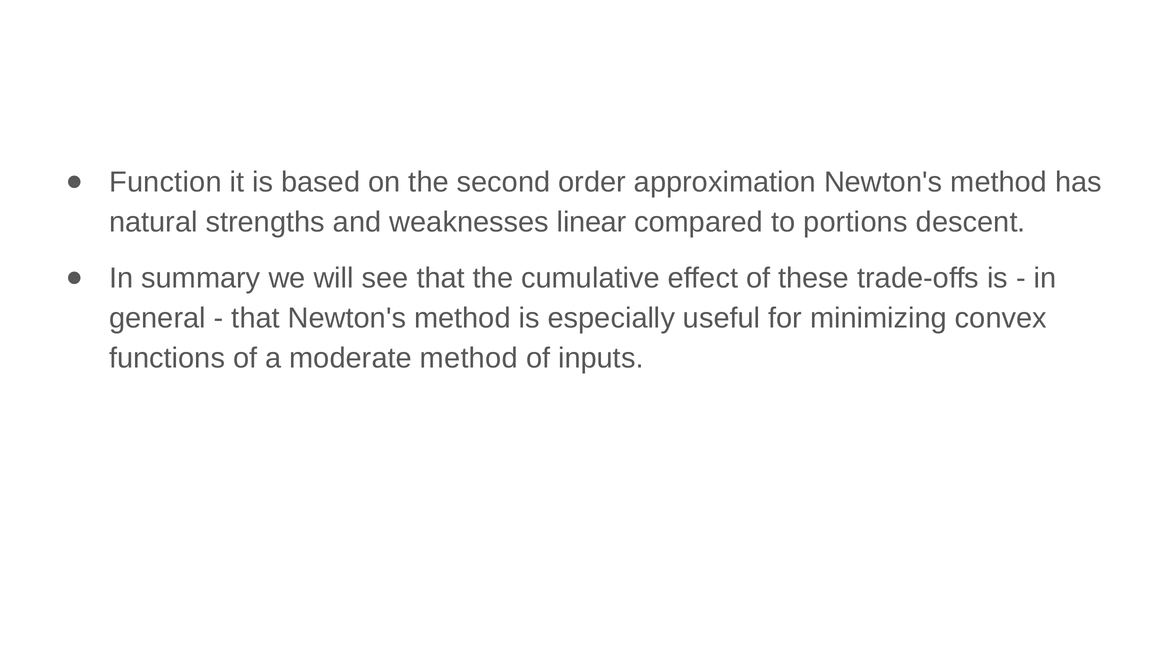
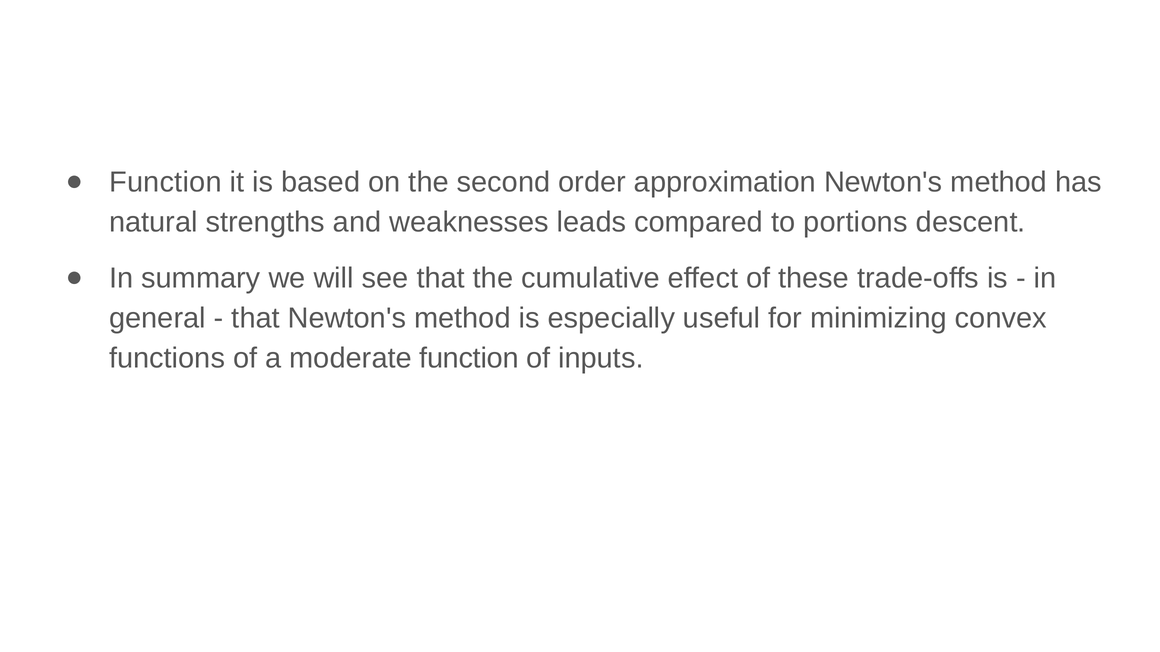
linear: linear -> leads
moderate method: method -> function
